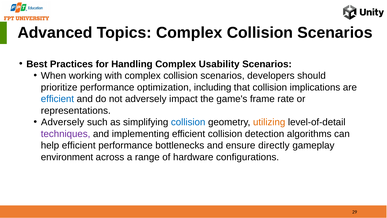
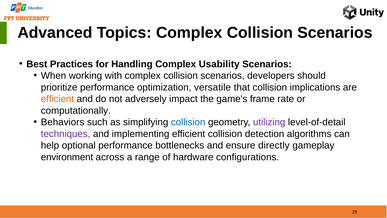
including: including -> versatile
efficient at (57, 99) colour: blue -> orange
representations: representations -> computationally
Adversely at (63, 122): Adversely -> Behaviors
utilizing colour: orange -> purple
help efficient: efficient -> optional
